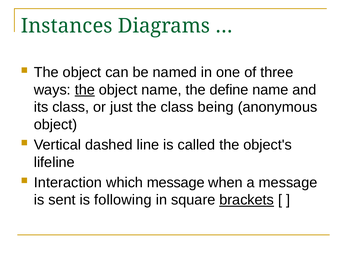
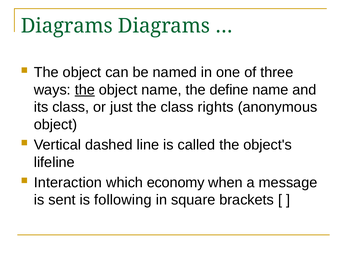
Instances at (67, 26): Instances -> Diagrams
being: being -> rights
which message: message -> economy
brackets underline: present -> none
